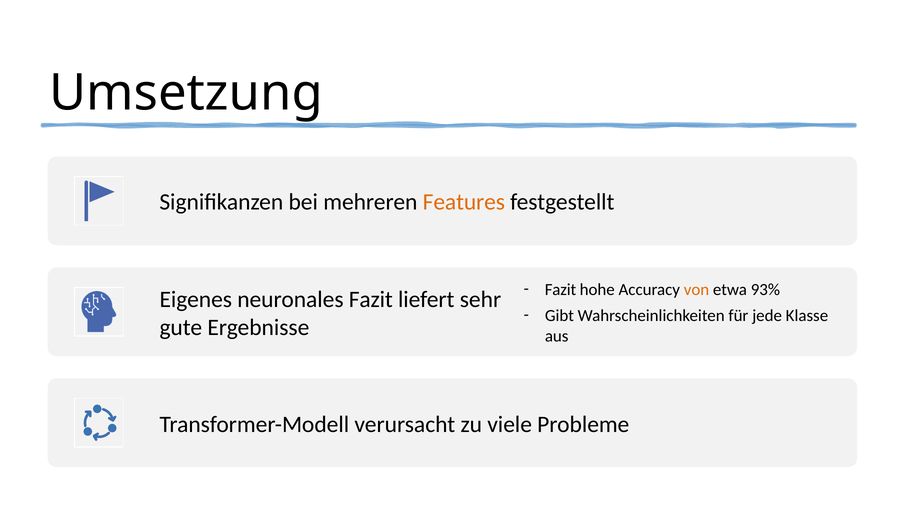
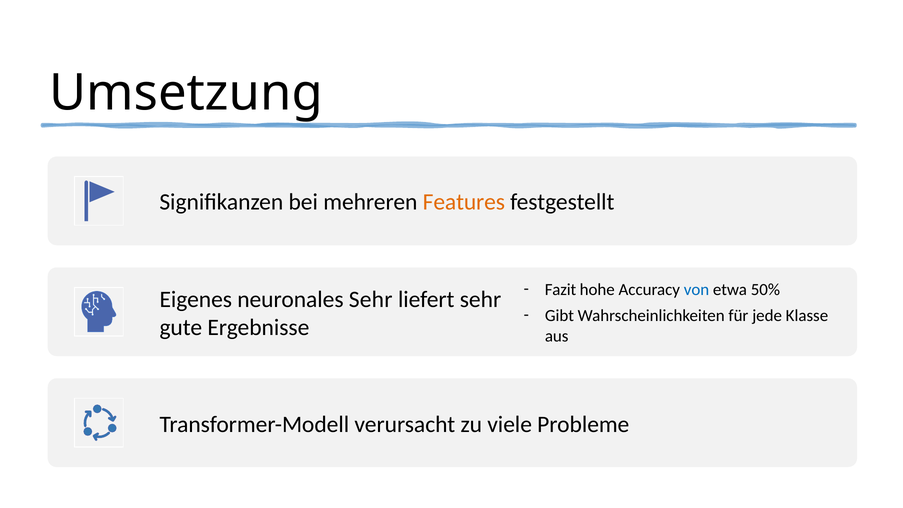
von colour: orange -> blue
93%: 93% -> 50%
neuronales Fazit: Fazit -> Sehr
